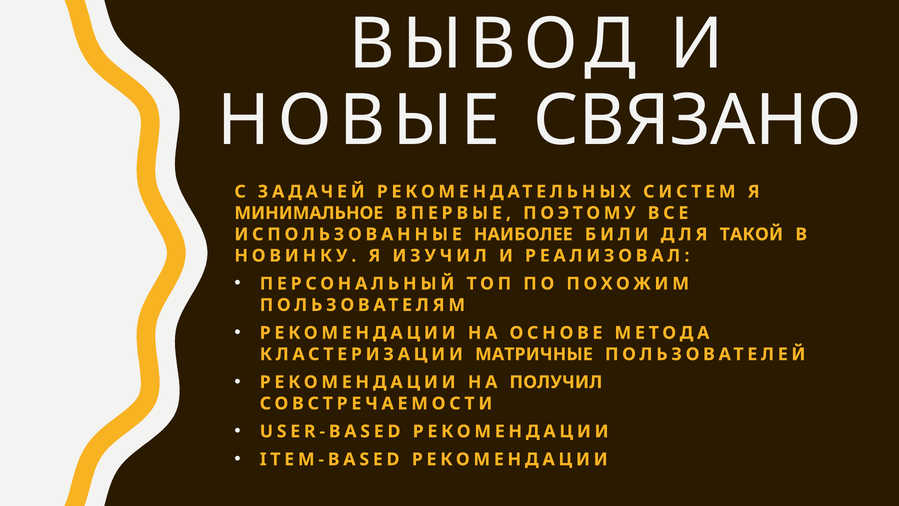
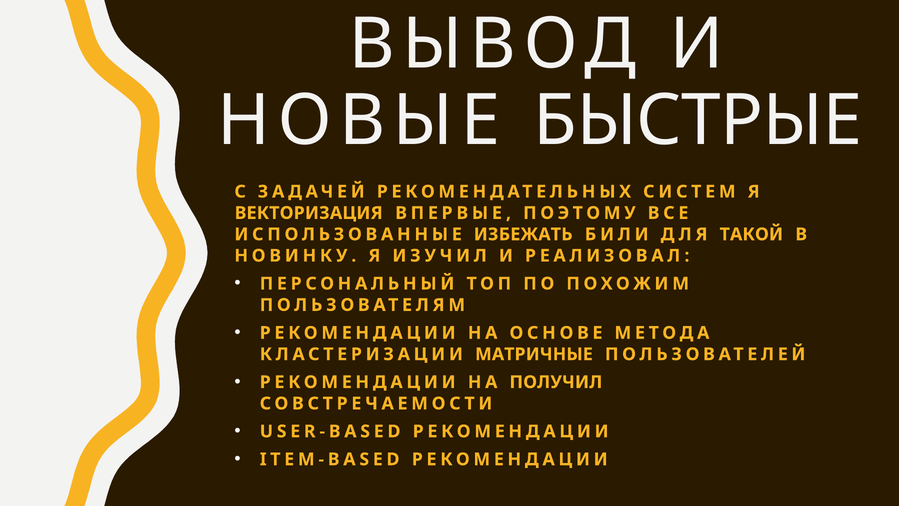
СВЯЗАНО: СВЯЗАНО -> БЫСТРЫЕ
МИНИМАЛЬНОЕ: МИНИМАЛЬНОЕ -> ВЕКТОРИЗАЦИЯ
НАИБОЛЕЕ: НАИБОЛЕЕ -> ИЗБЕЖАТЬ
